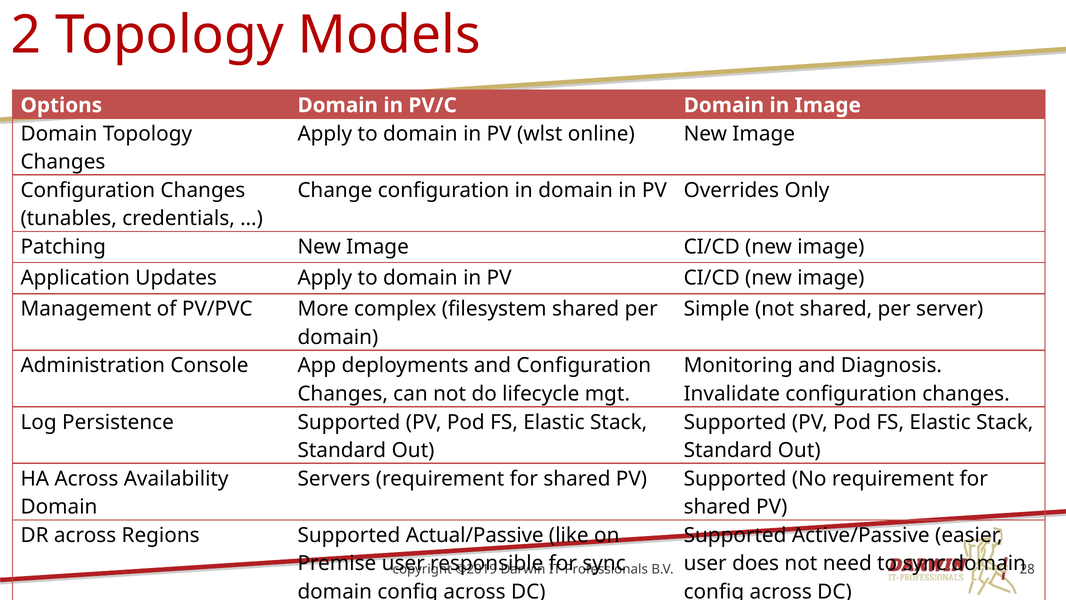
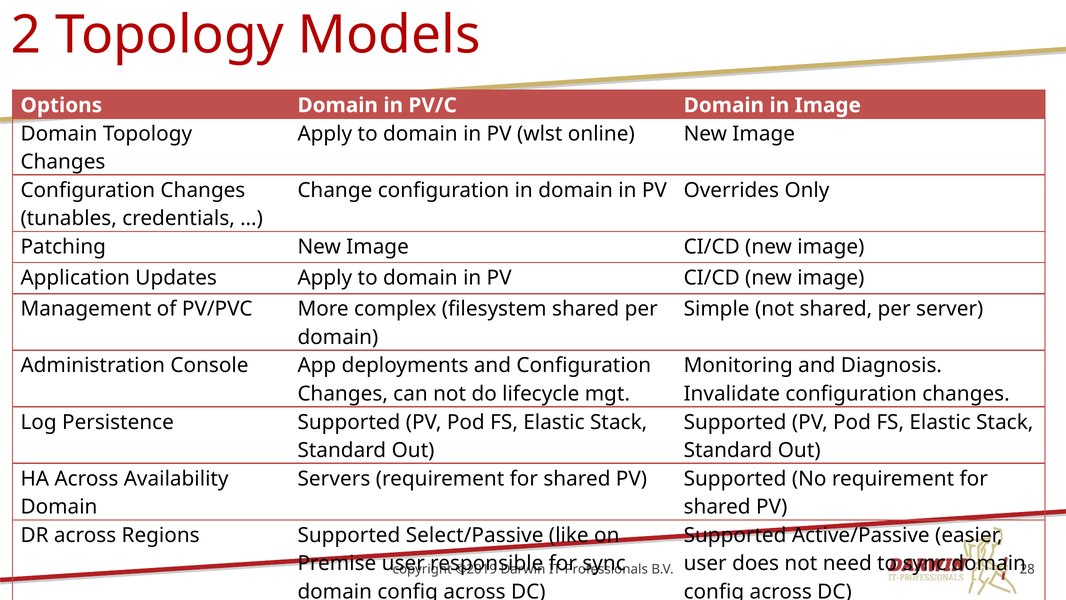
Actual/Passive: Actual/Passive -> Select/Passive
